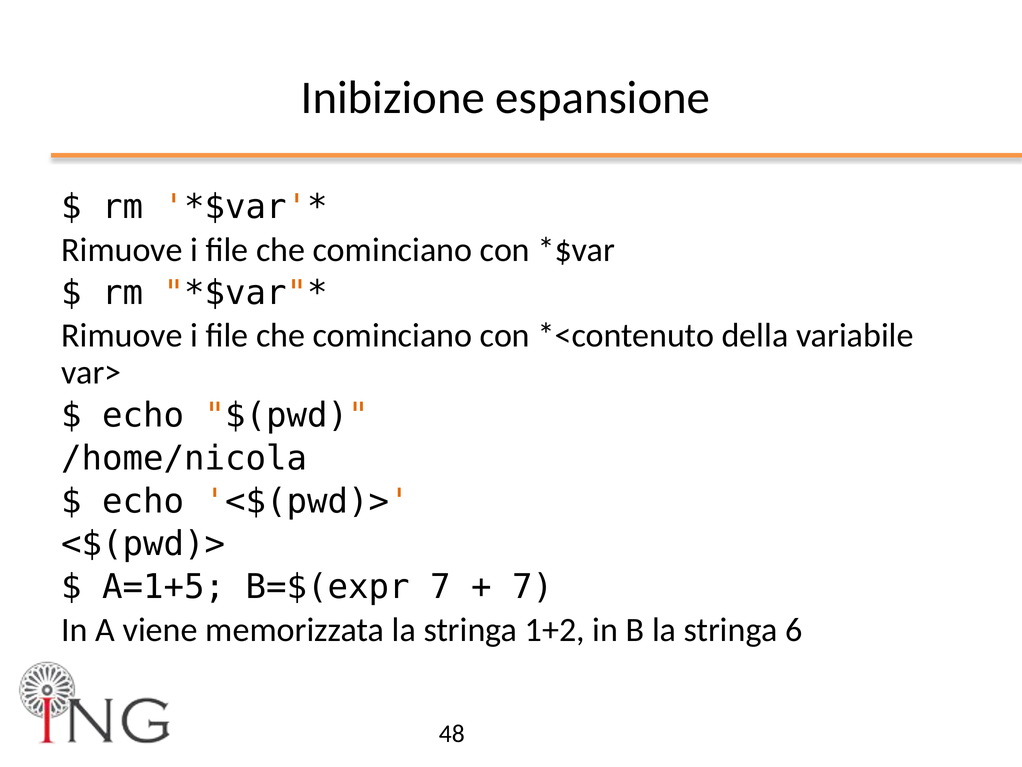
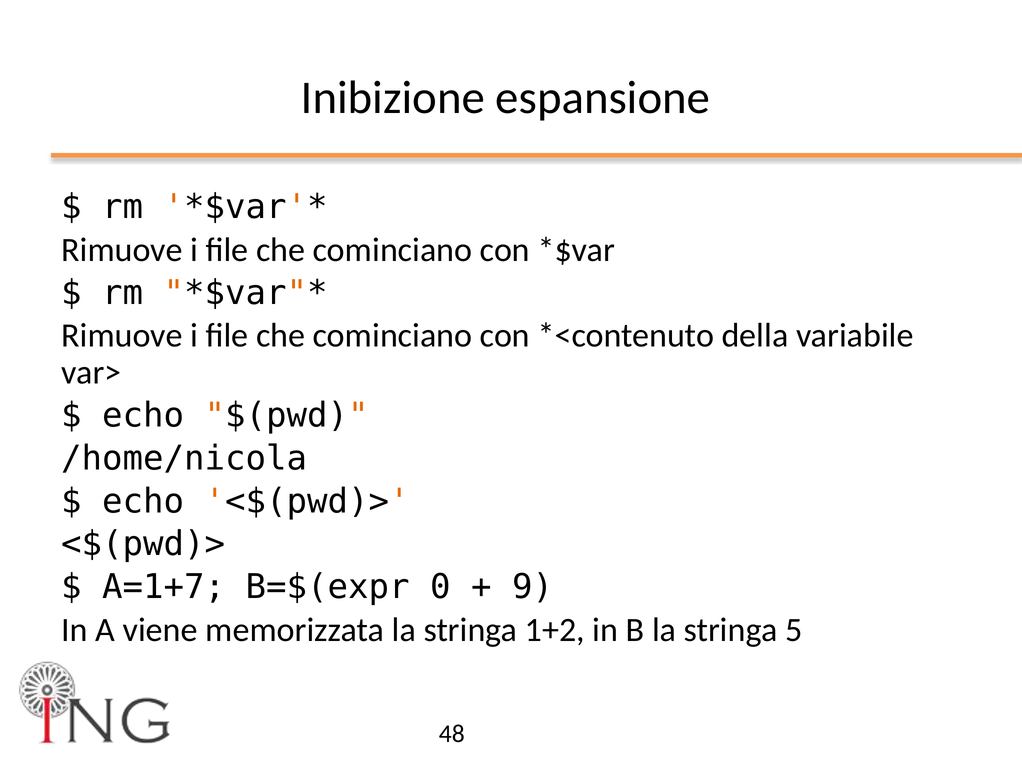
A=1+5: A=1+5 -> A=1+7
B=$(expr 7: 7 -> 0
7 at (533, 587): 7 -> 9
6: 6 -> 5
